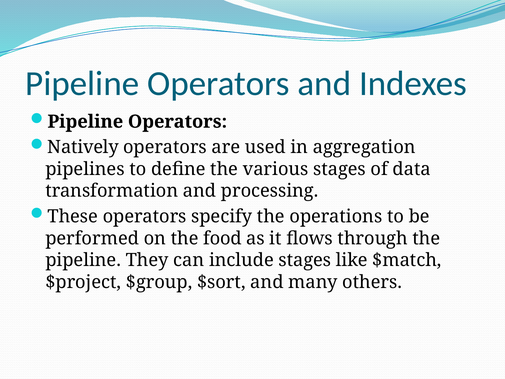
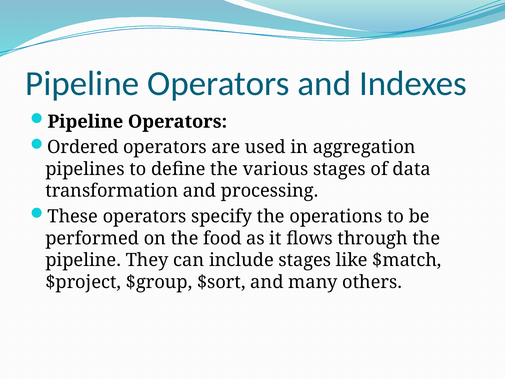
Natively: Natively -> Ordered
